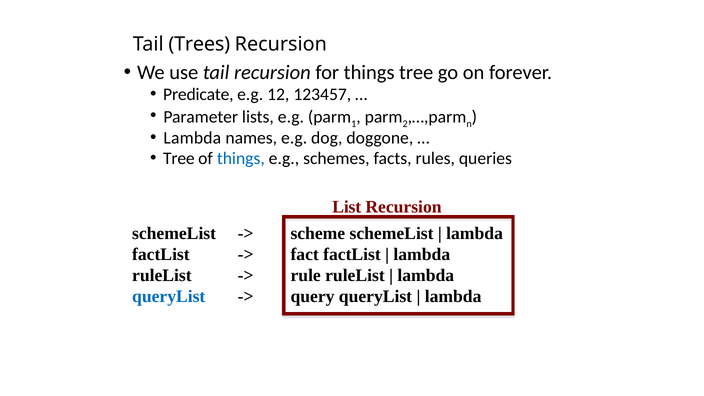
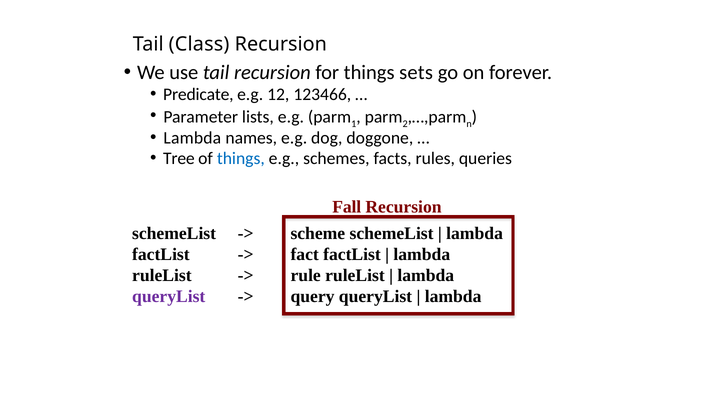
Trees: Trees -> Class
things tree: tree -> sets
123457: 123457 -> 123466
List: List -> Fall
queryList at (169, 297) colour: blue -> purple
